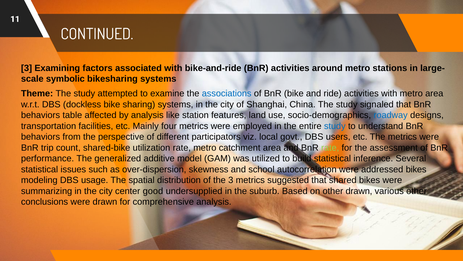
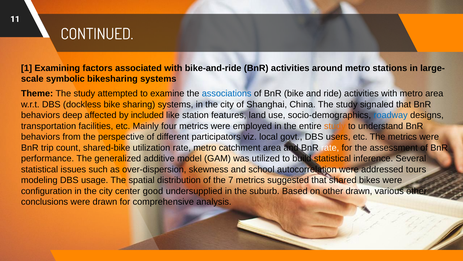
3 at (27, 68): 3 -> 1
table: table -> deep
by analysis: analysis -> included
study at (335, 126) colour: blue -> orange
rate at (330, 147) colour: light green -> white
addressed bikes: bikes -> tours
the 3: 3 -> 7
summarizing: summarizing -> configuration
